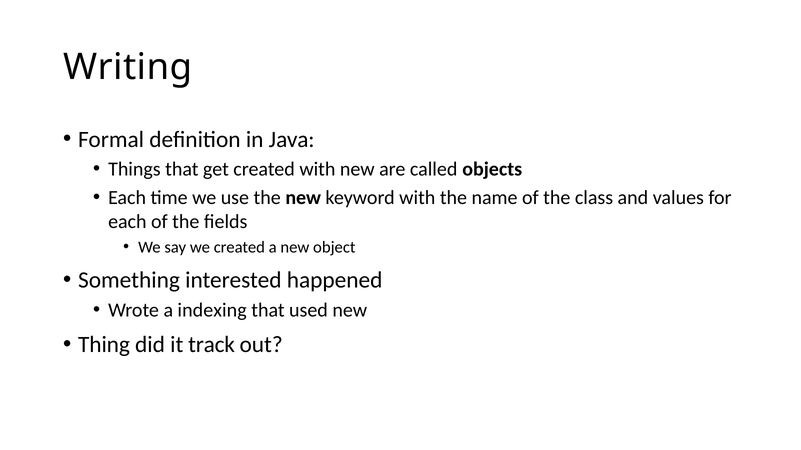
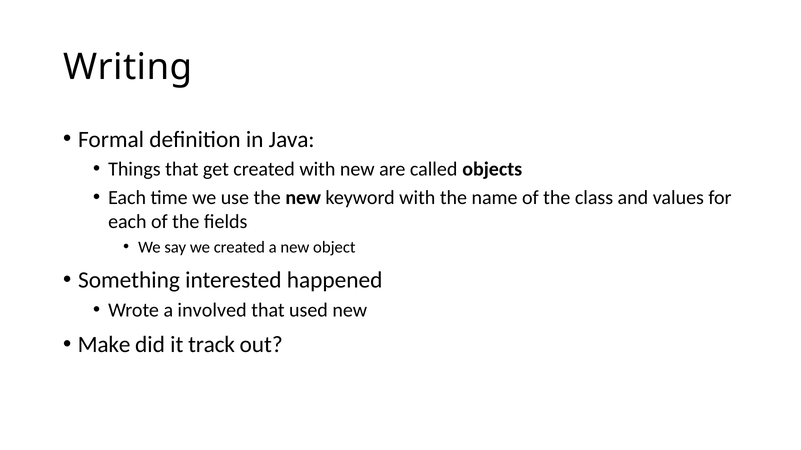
indexing: indexing -> involved
Thing: Thing -> Make
